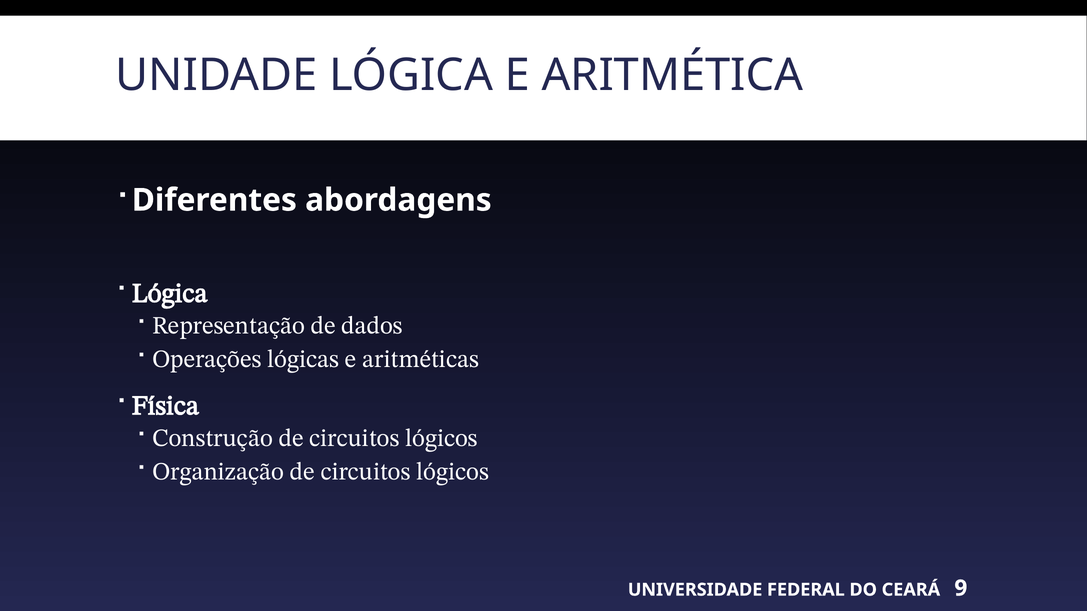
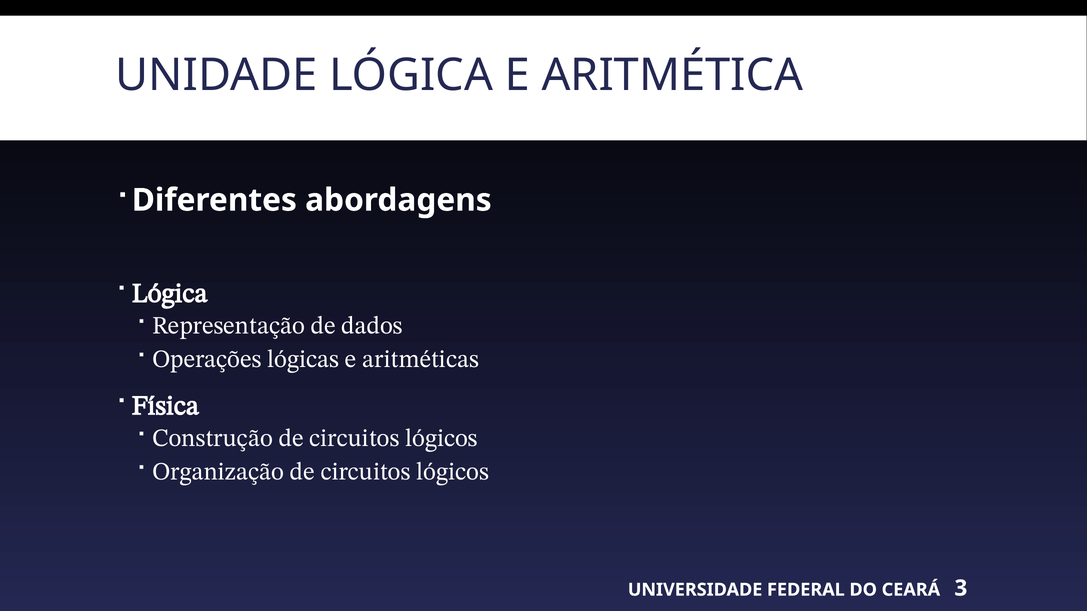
9: 9 -> 3
